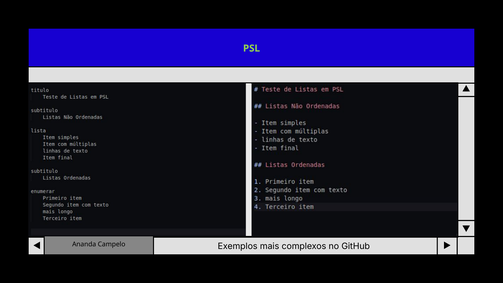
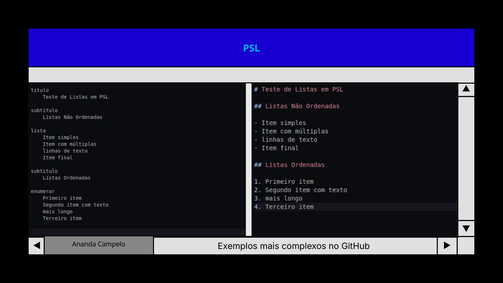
PSL colour: light green -> light blue
